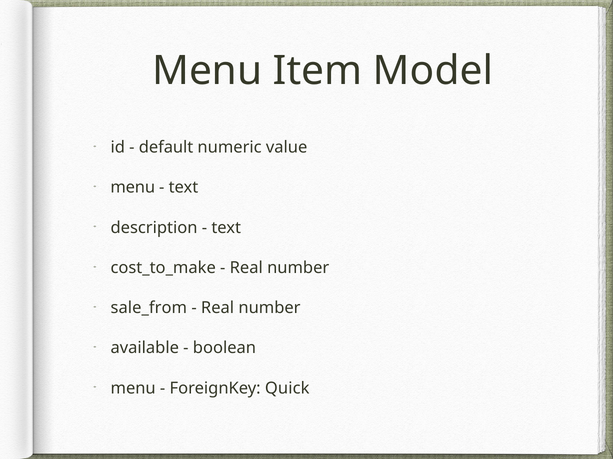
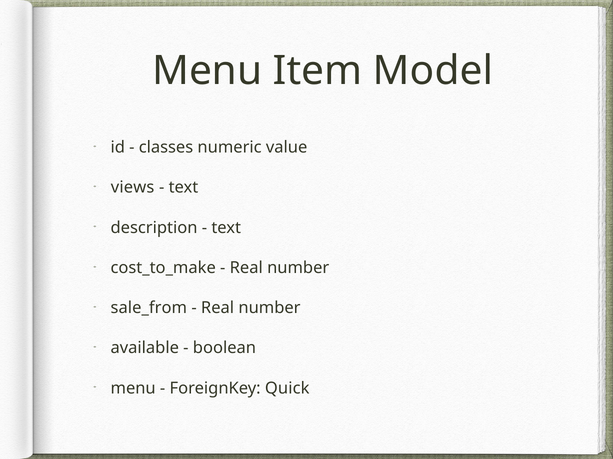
default: default -> classes
menu at (133, 188): menu -> views
